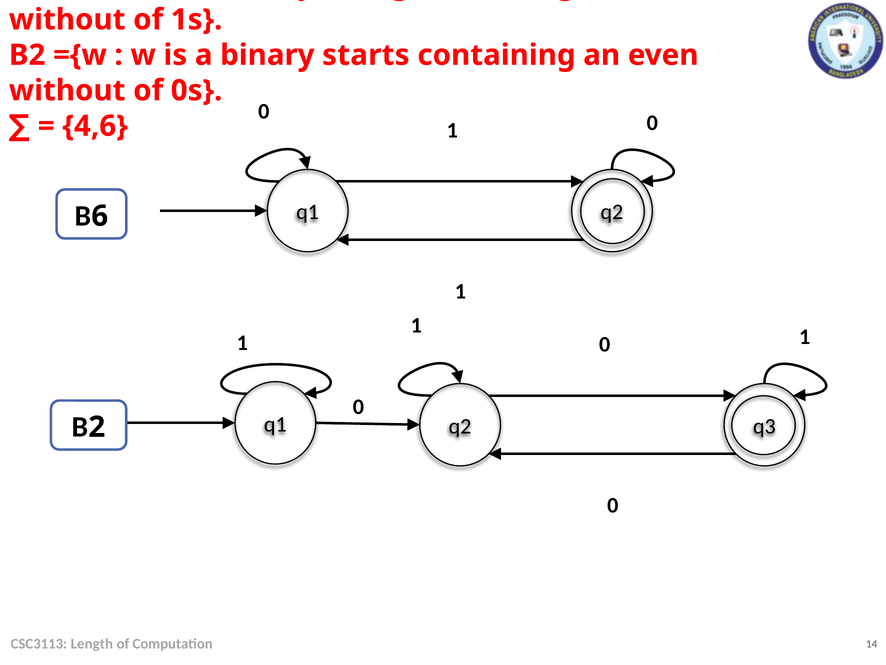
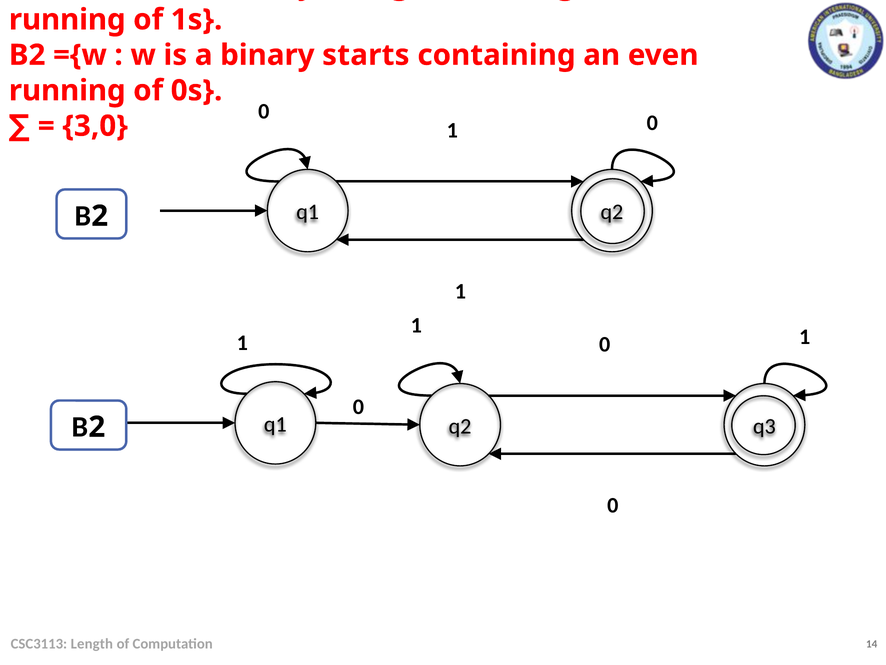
without at (67, 20): without -> running
without at (67, 91): without -> running
4,6: 4,6 -> 3,0
6 at (100, 216): 6 -> 2
